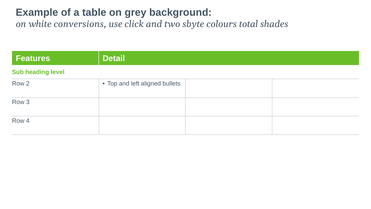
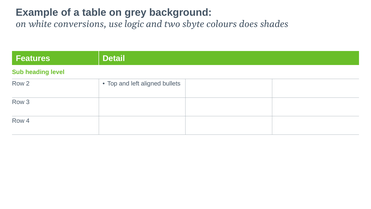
click: click -> logic
total: total -> does
